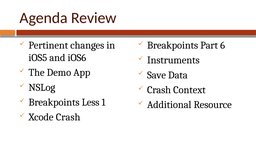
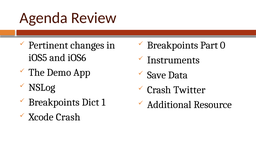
6: 6 -> 0
Context: Context -> Twitter
Less: Less -> Dict
